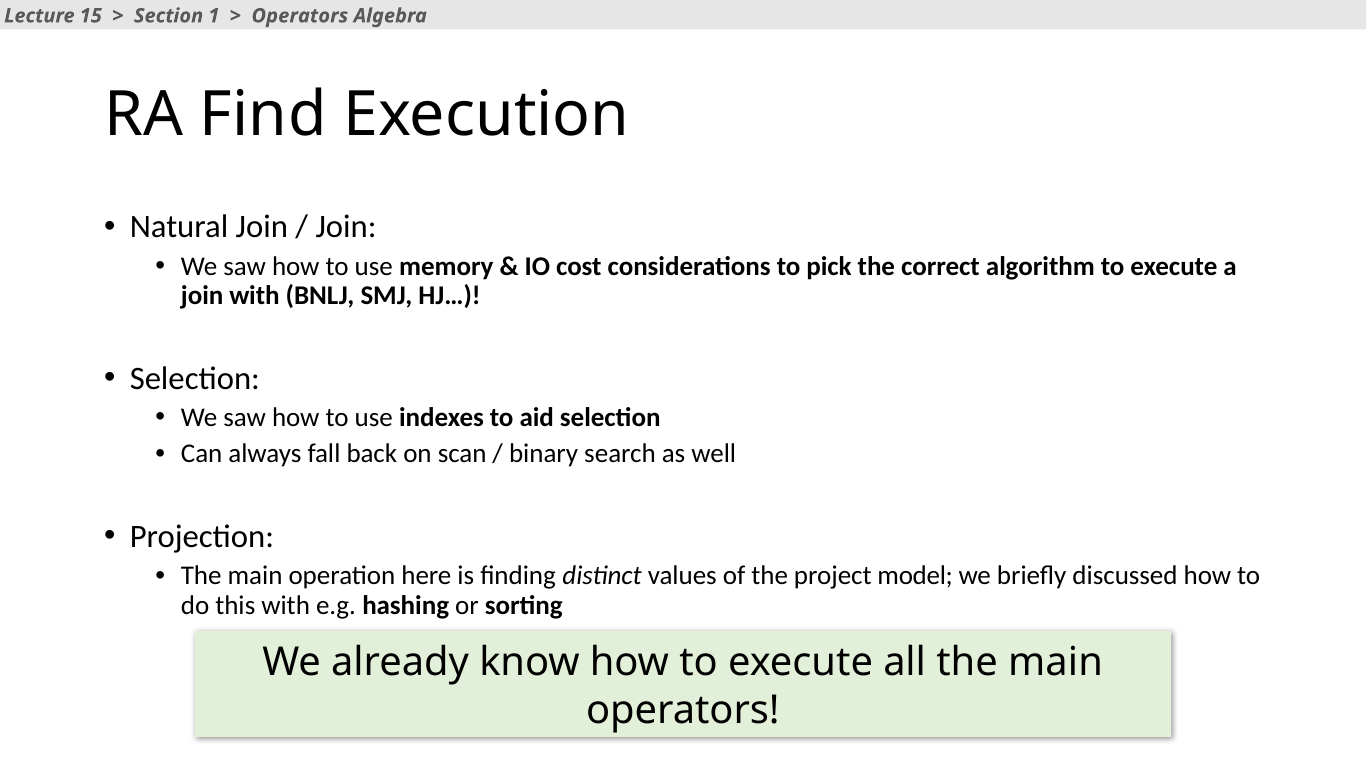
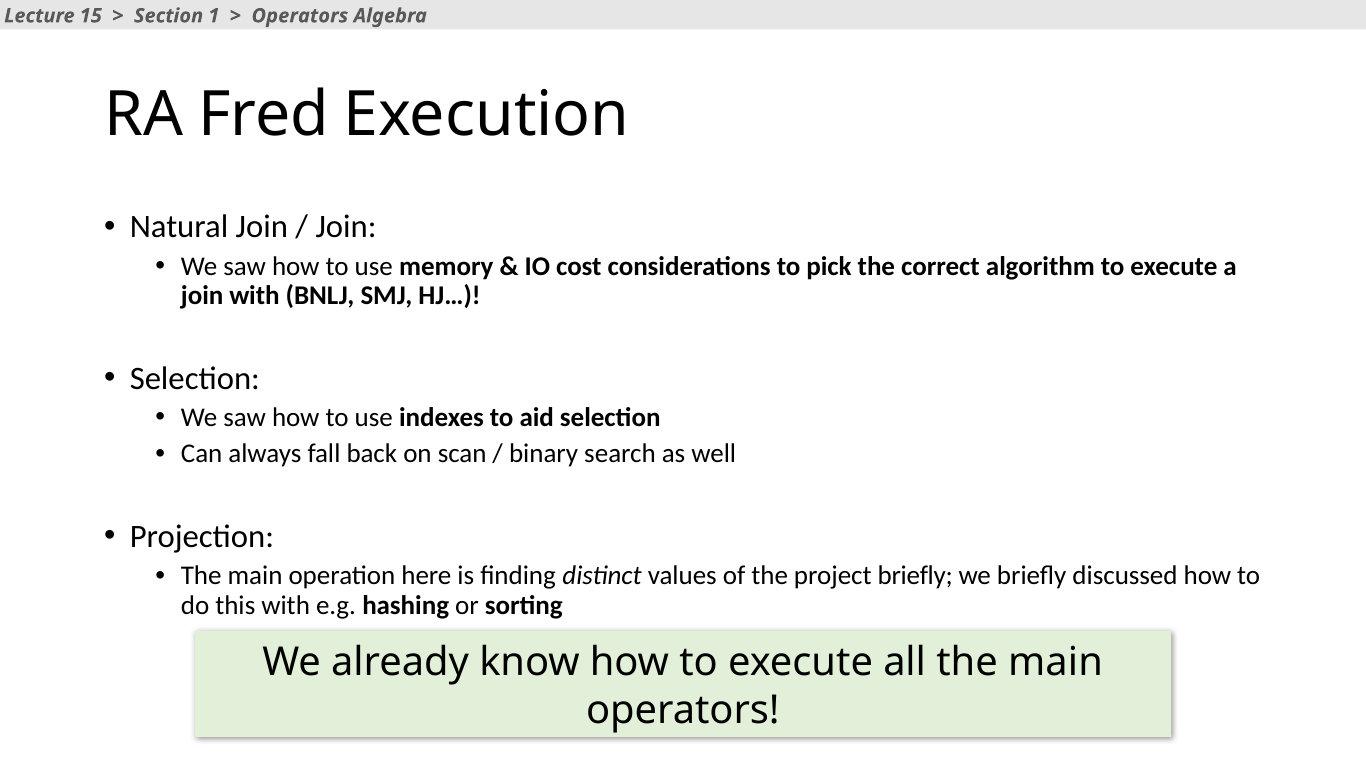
Find: Find -> Fred
project model: model -> briefly
